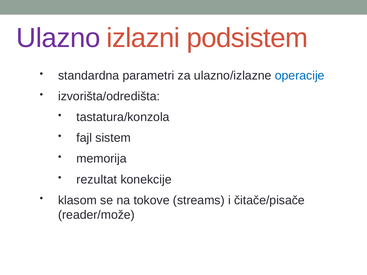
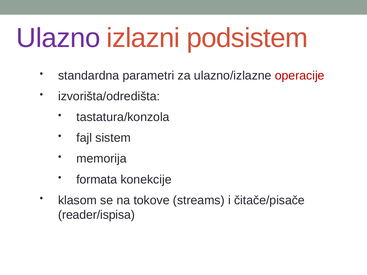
operacije colour: blue -> red
rezultat: rezultat -> formata
reader/može: reader/može -> reader/ispisa
